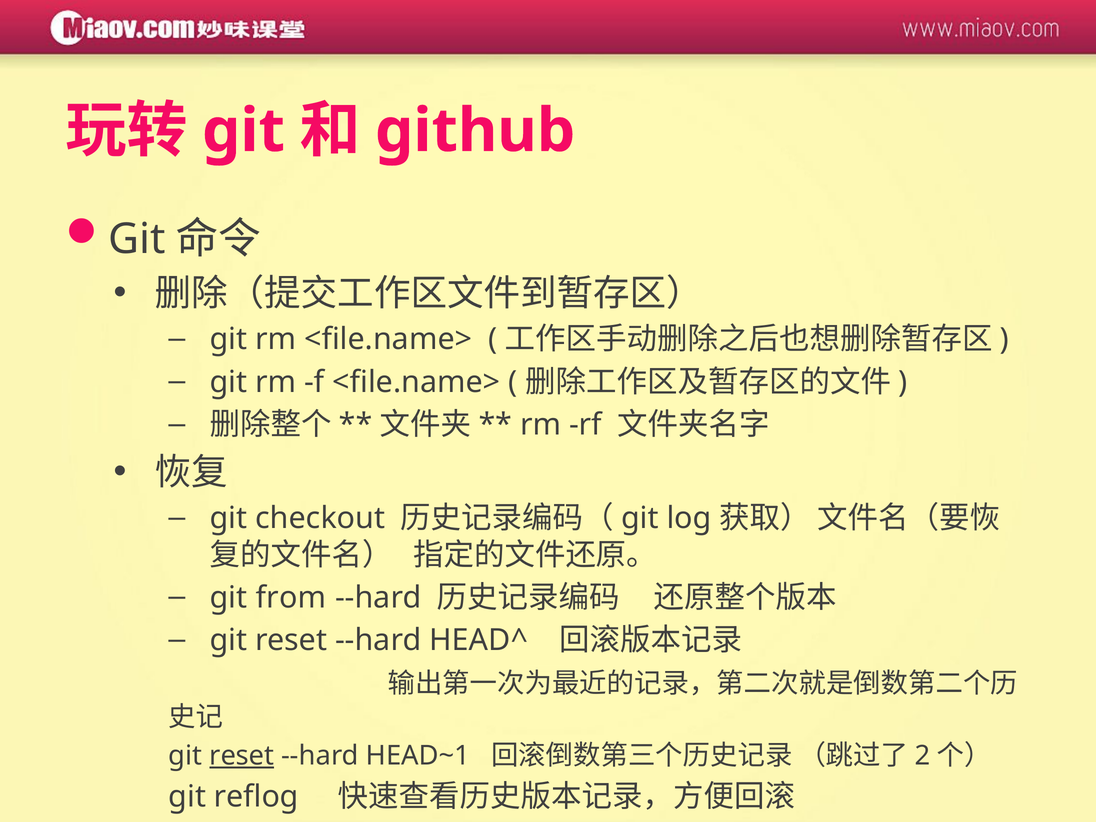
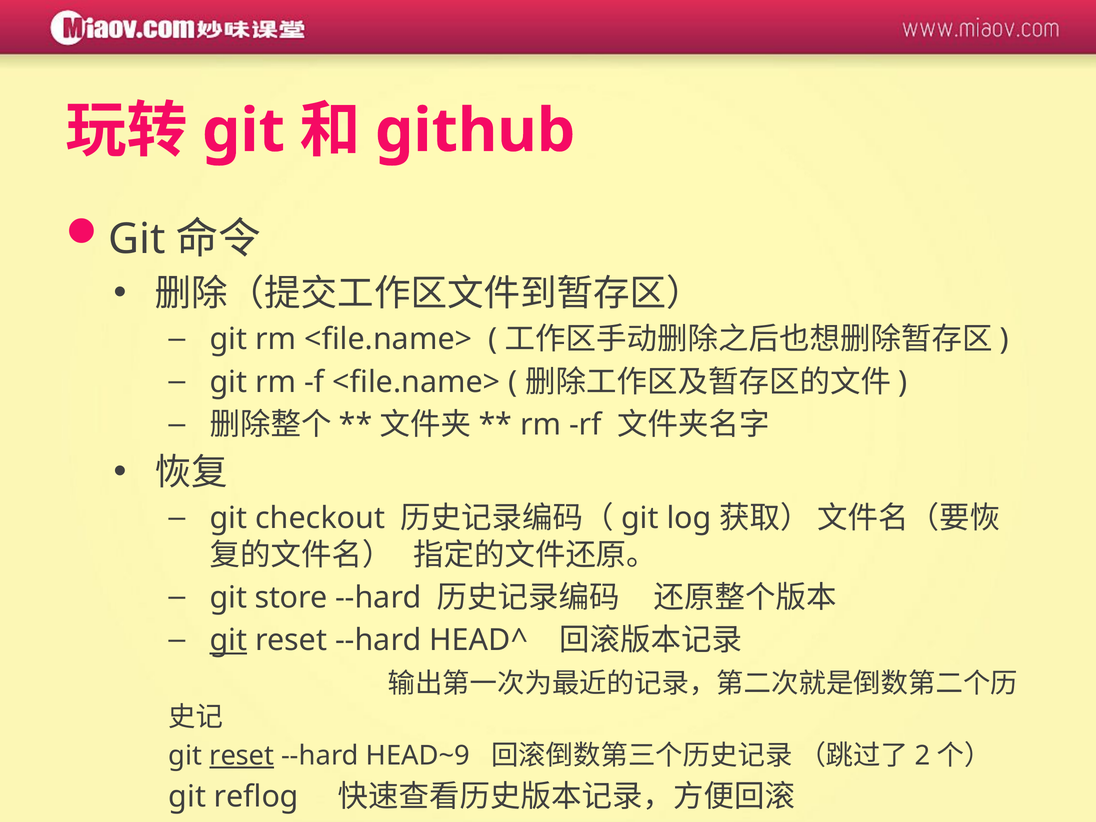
from: from -> store
git at (228, 640) underline: none -> present
HEAD~1: HEAD~1 -> HEAD~9
